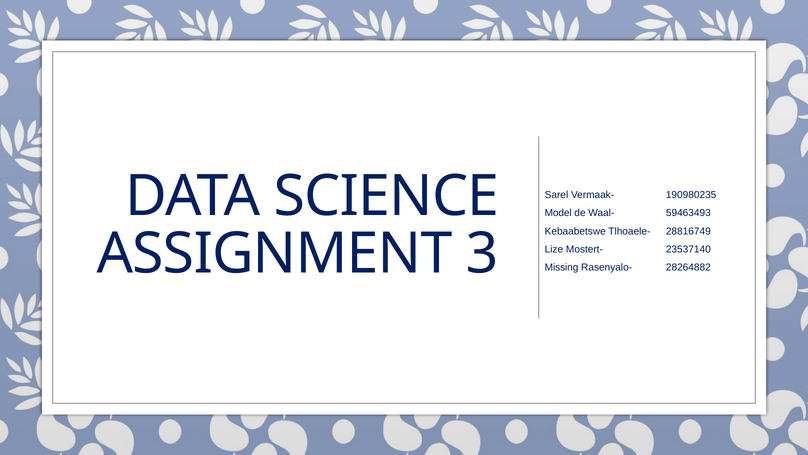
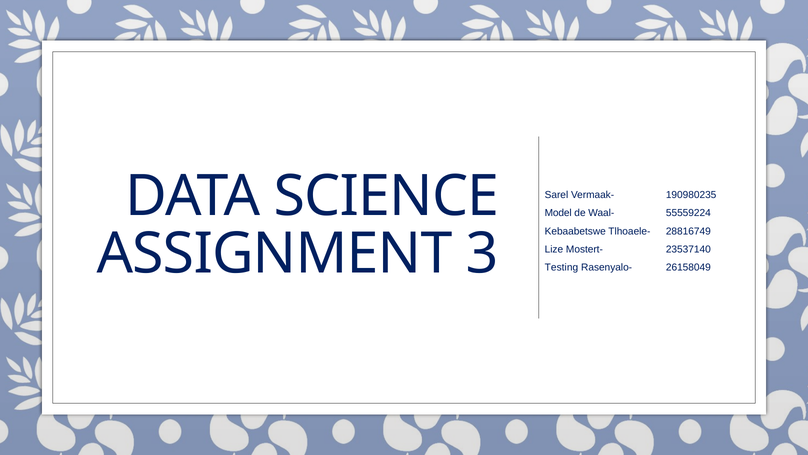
59463493: 59463493 -> 55559224
Missing: Missing -> Testing
28264882: 28264882 -> 26158049
